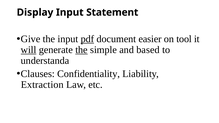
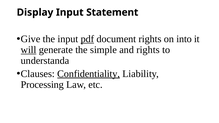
document easier: easier -> rights
tool: tool -> into
the at (81, 50) underline: present -> none
and based: based -> rights
Confidentiality underline: none -> present
Extraction: Extraction -> Processing
